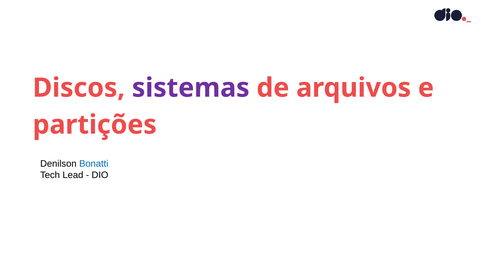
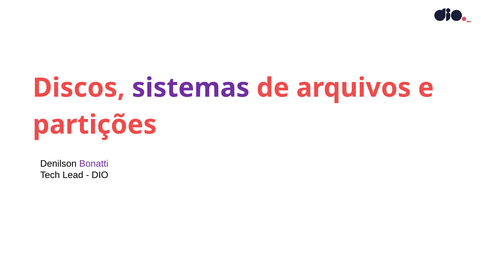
Bonatti colour: blue -> purple
